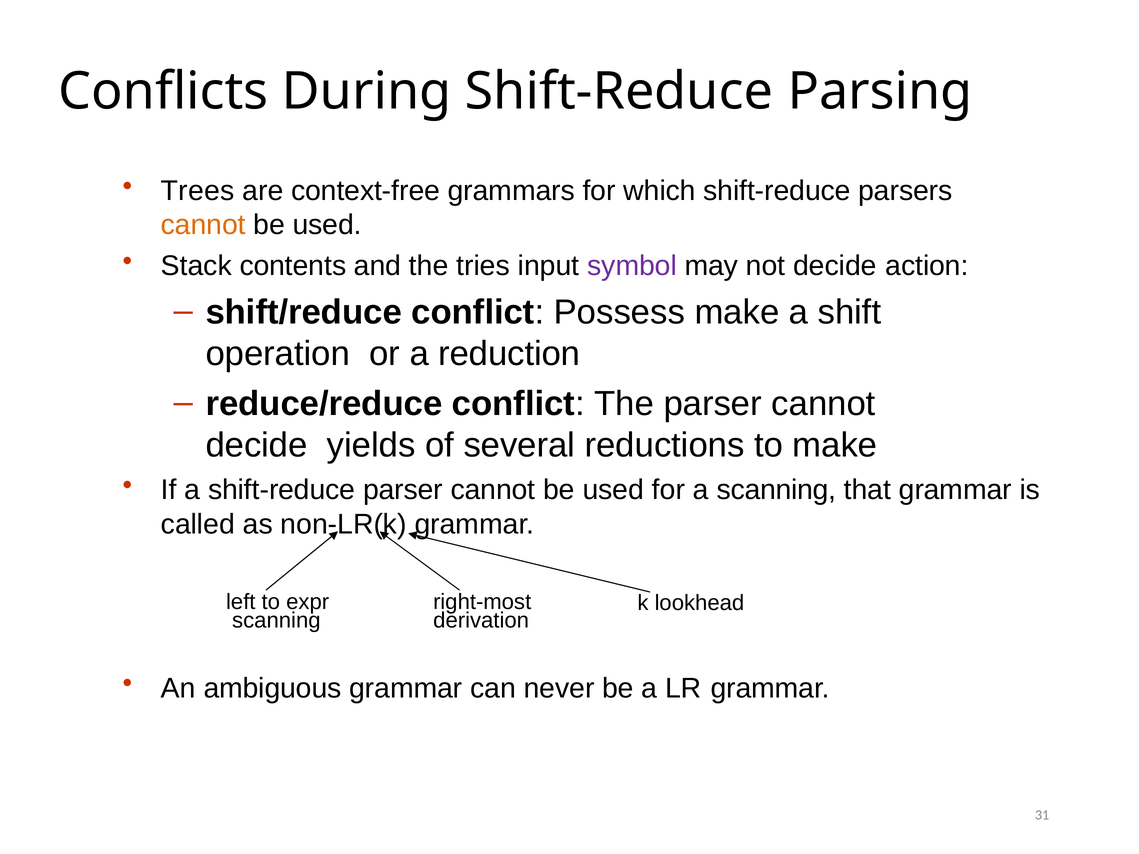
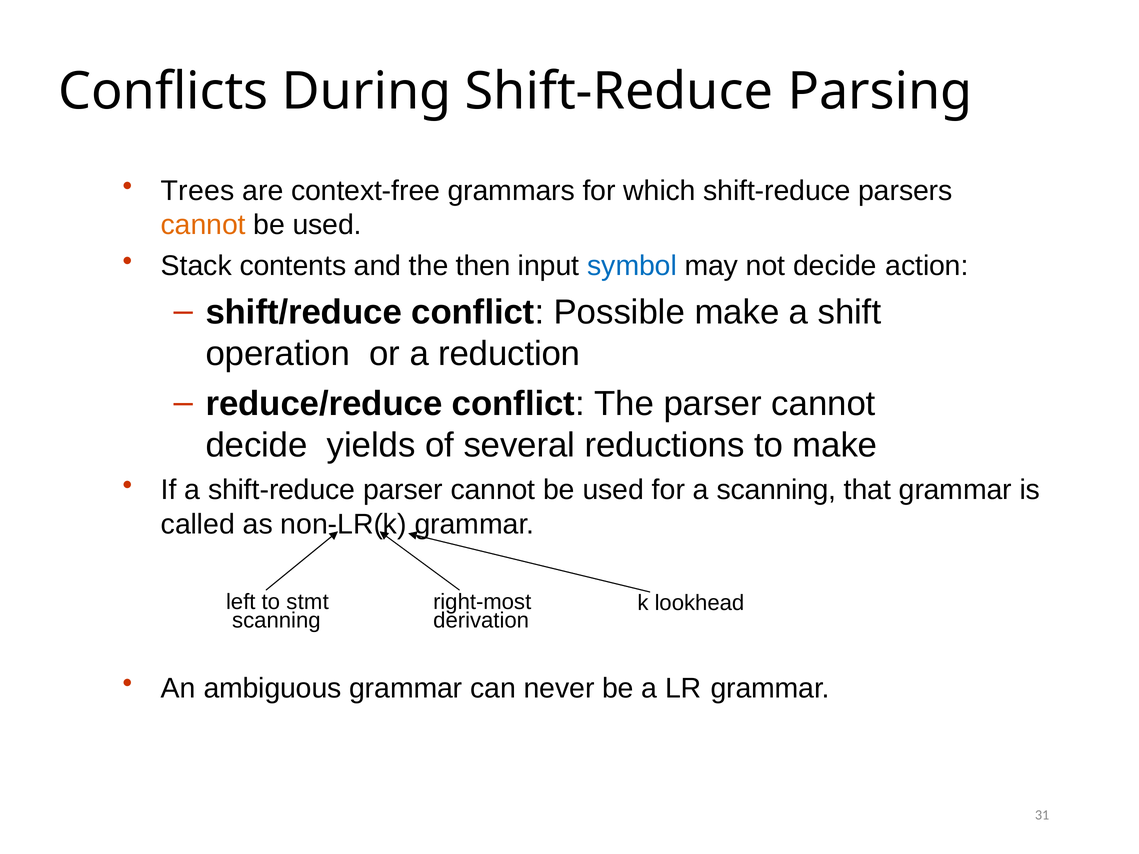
tries: tries -> then
symbol colour: purple -> blue
Possess: Possess -> Possible
expr: expr -> stmt
